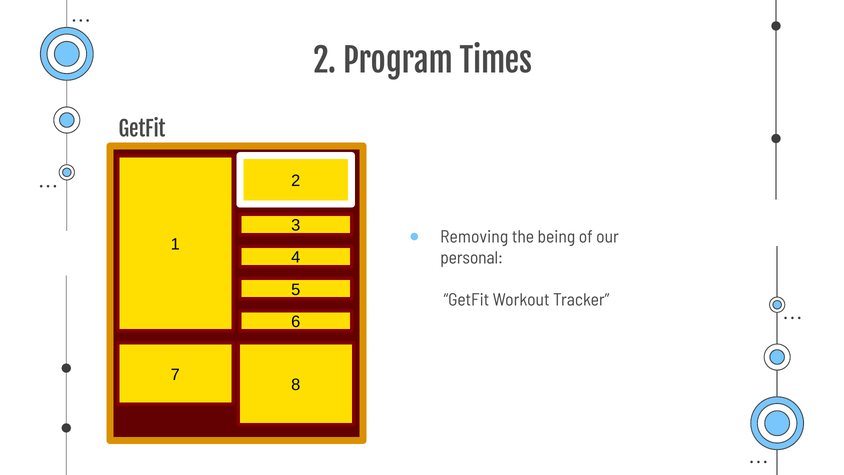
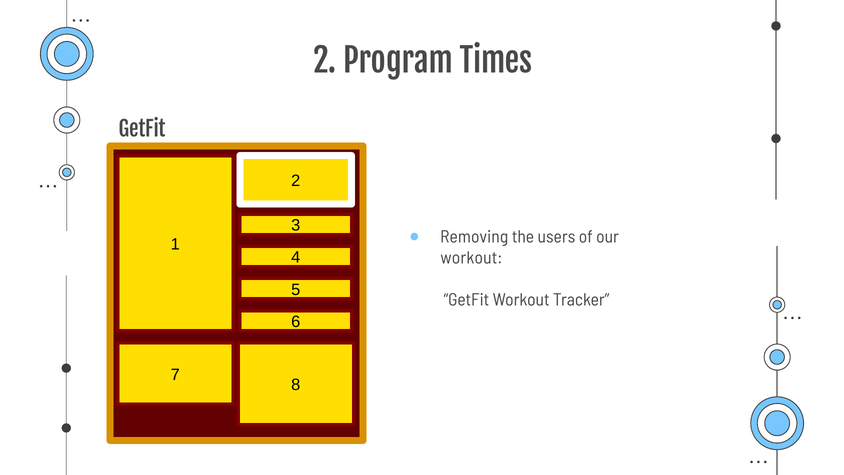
being: being -> users
personal at (472, 258): personal -> workout
